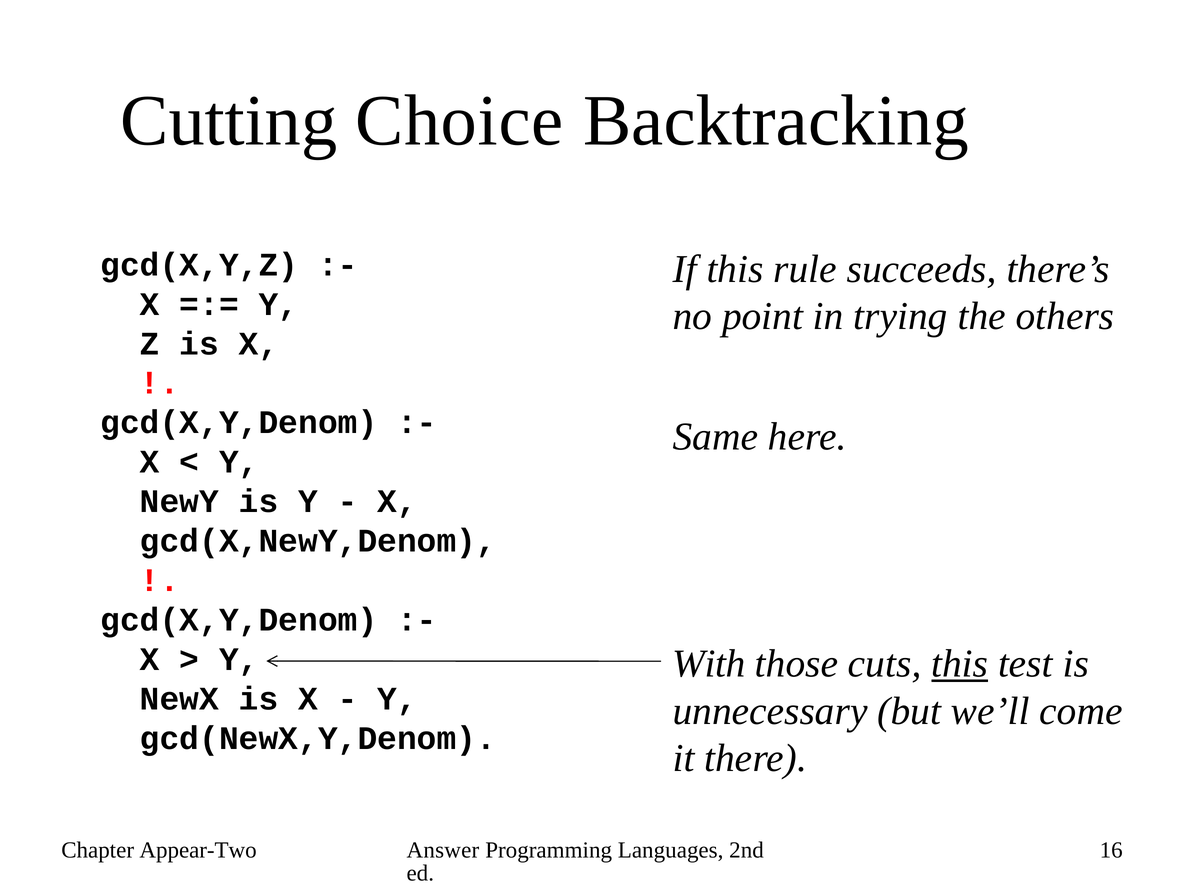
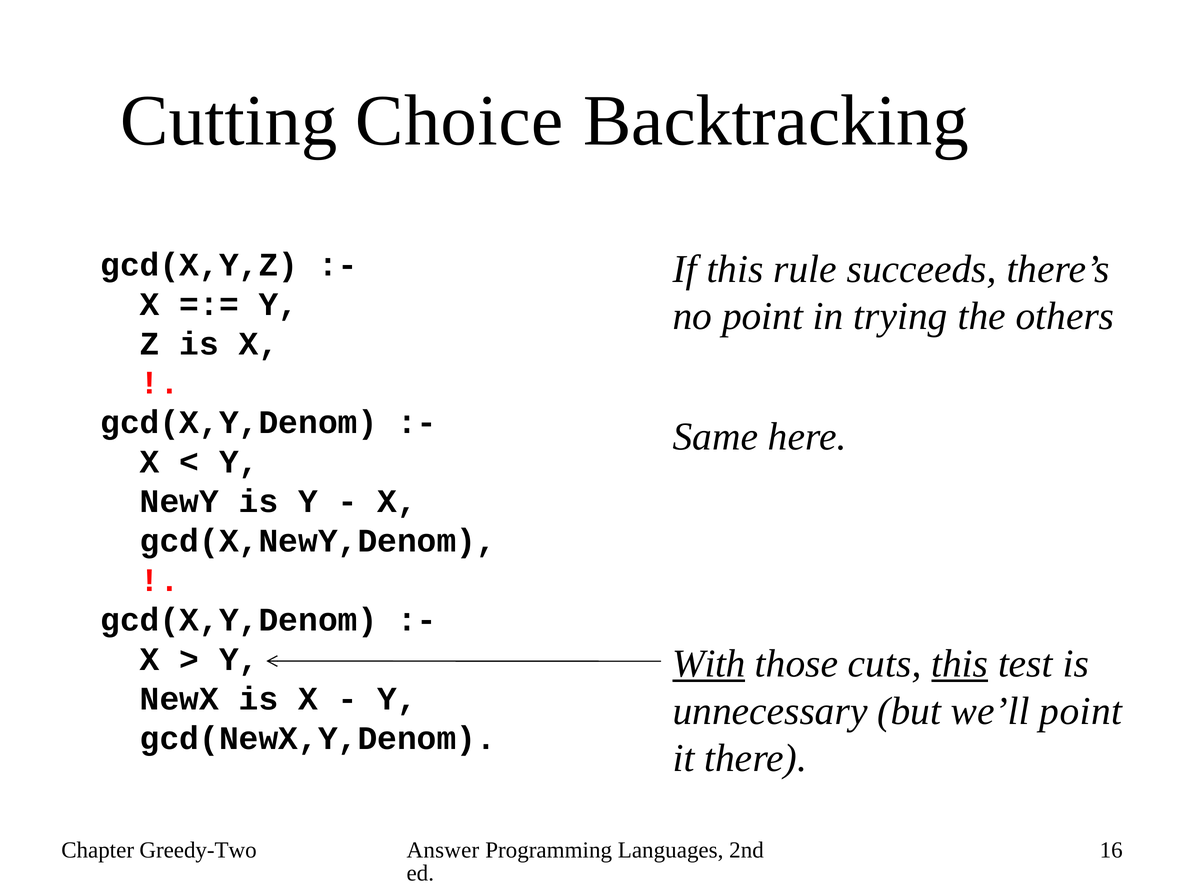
With underline: none -> present
we’ll come: come -> point
Appear-Two: Appear-Two -> Greedy-Two
